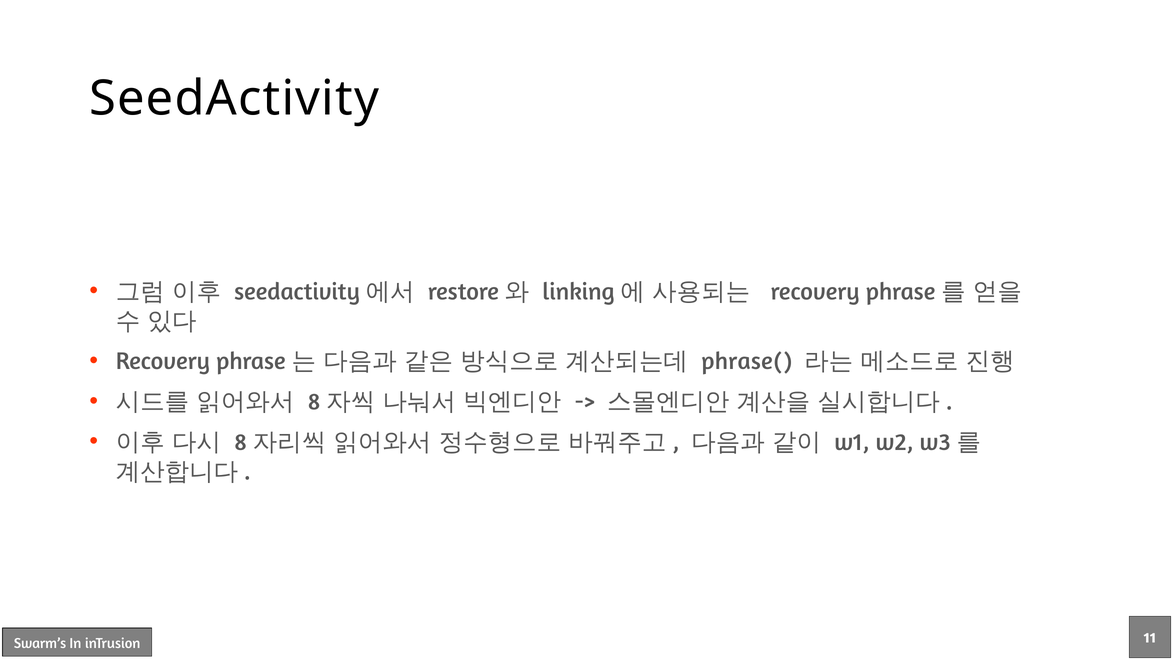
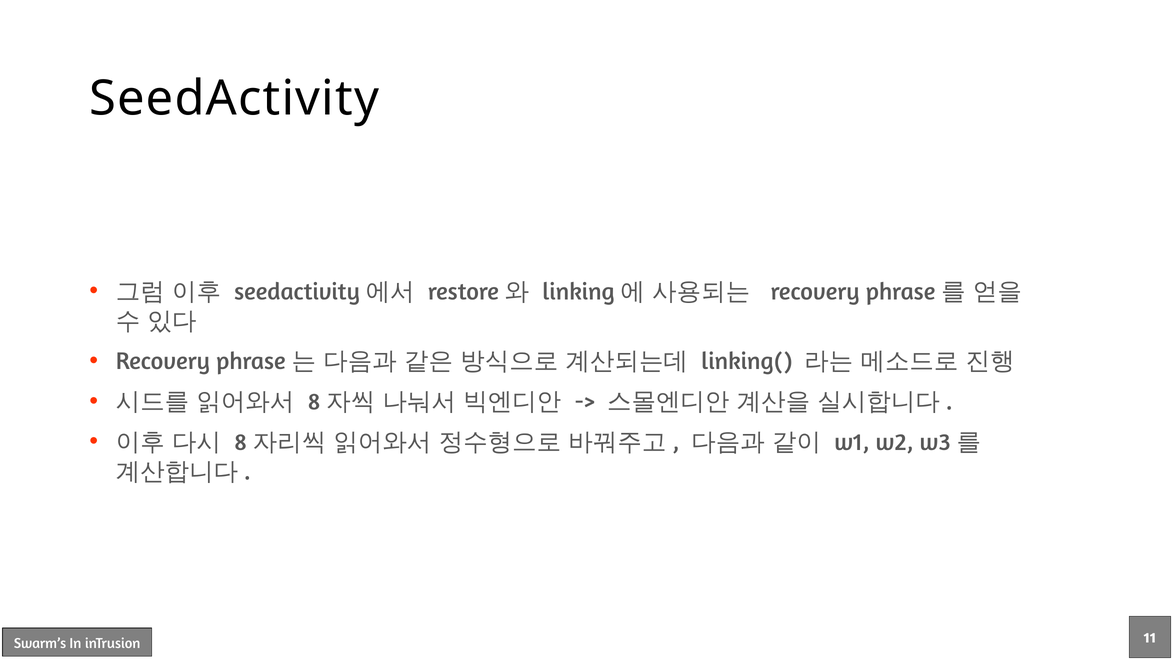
phrase(: phrase( -> linking(
